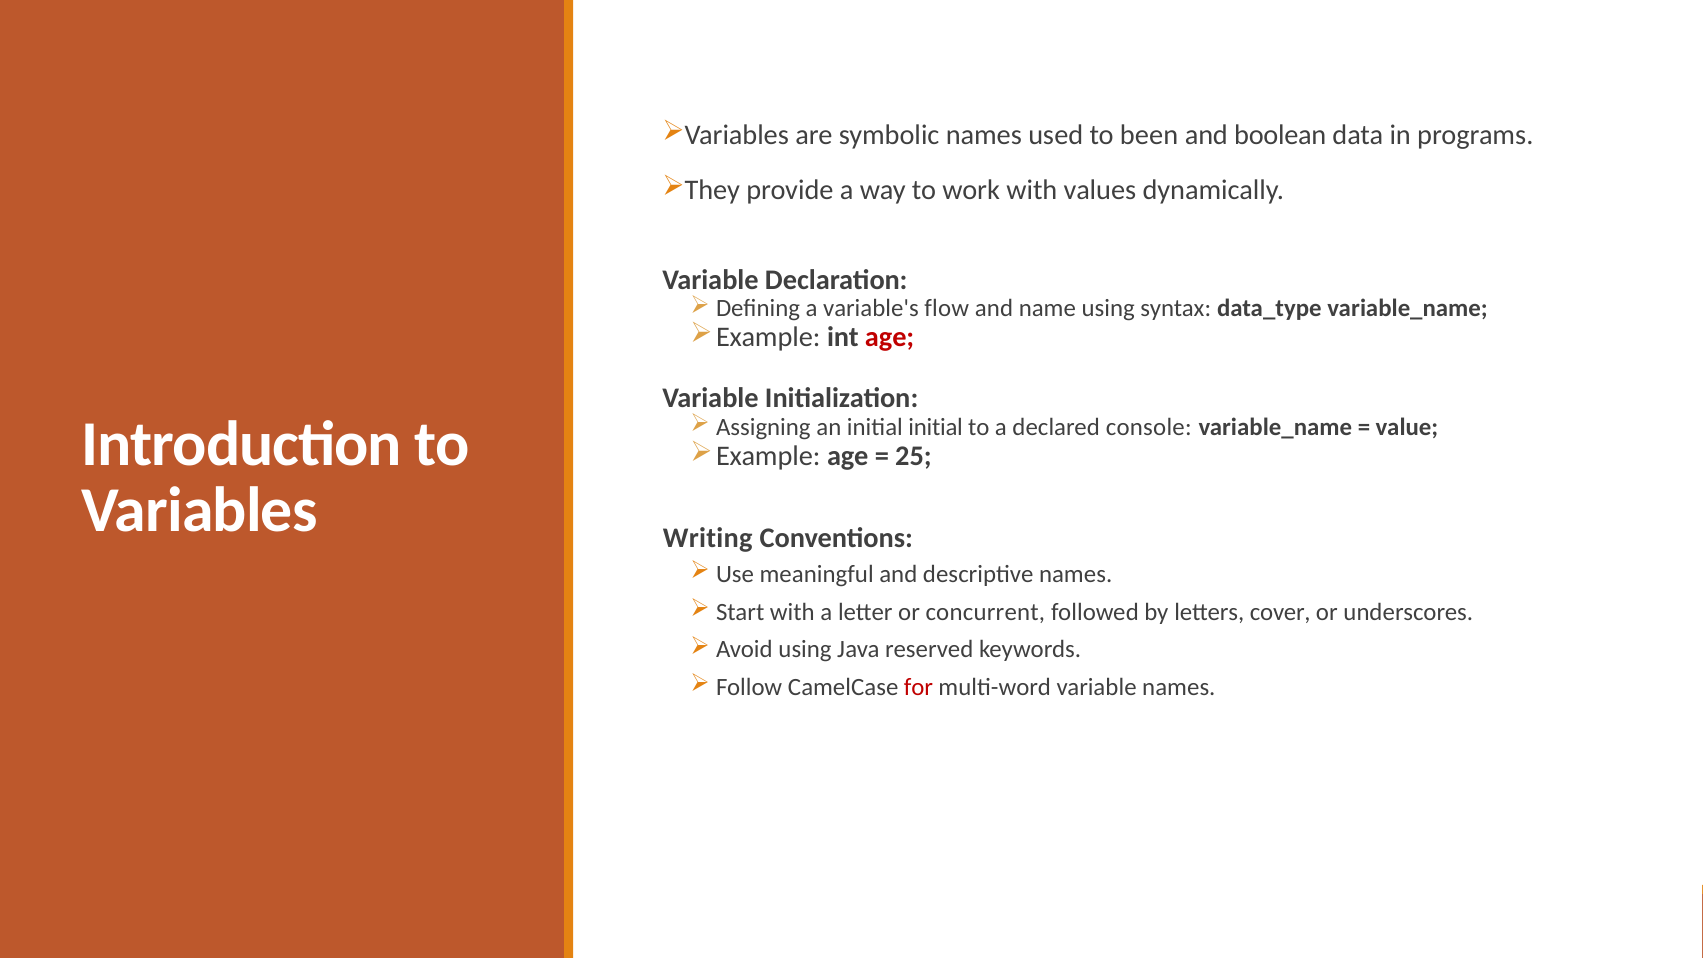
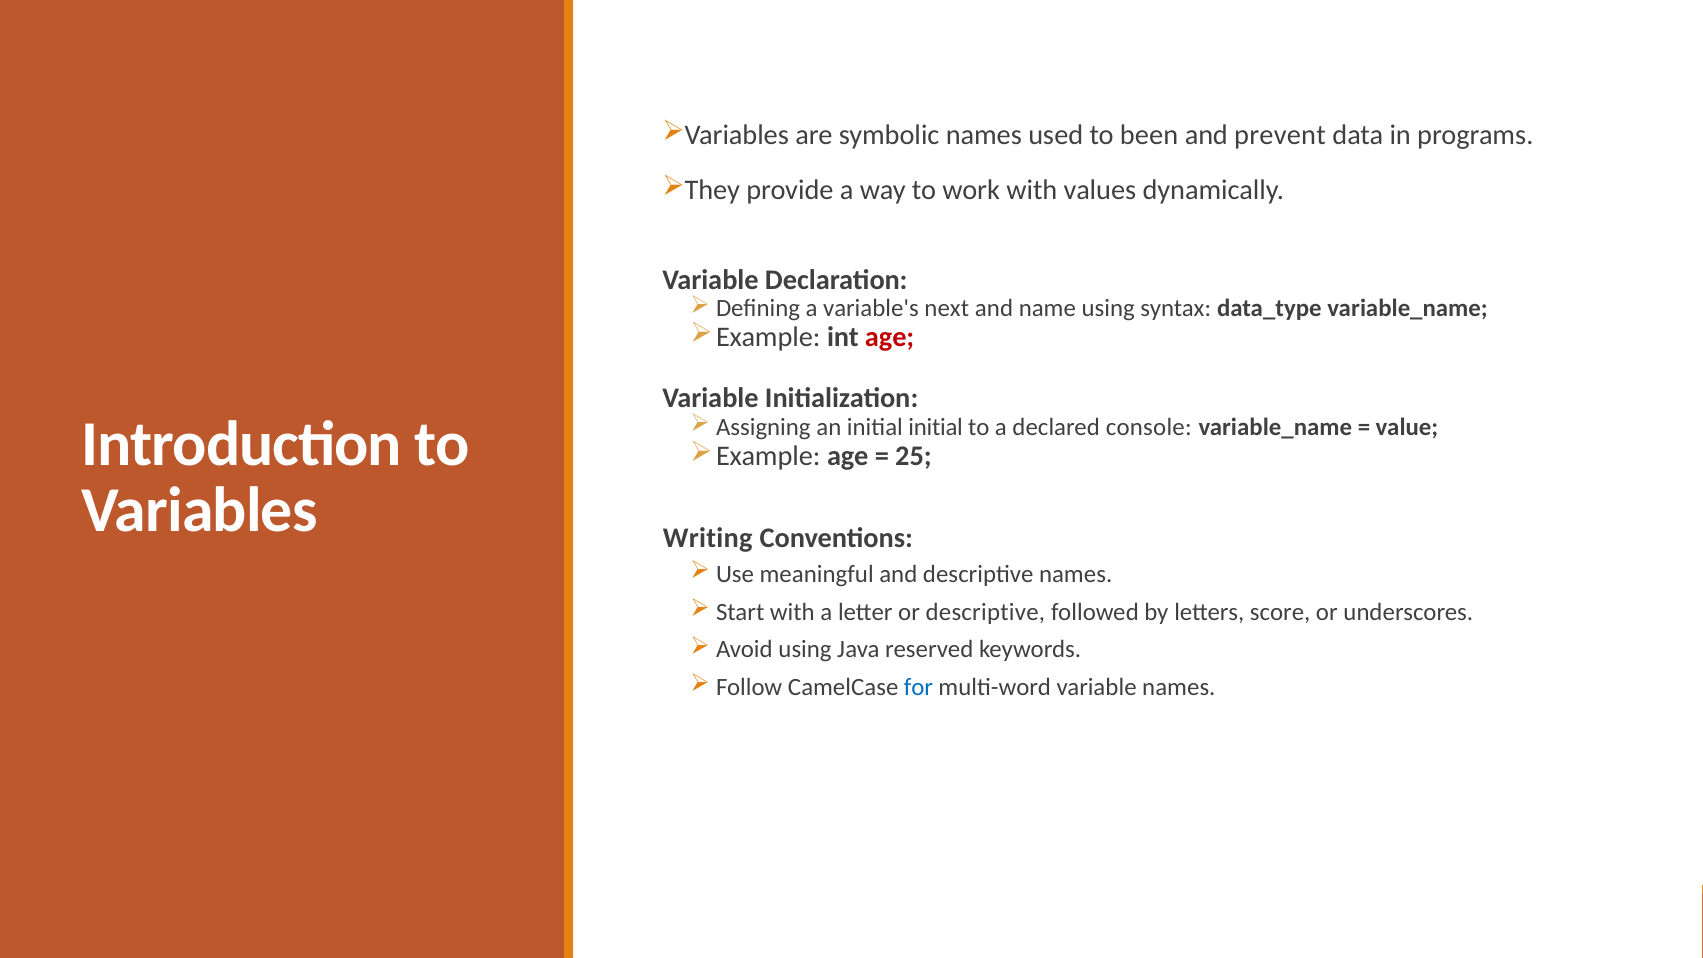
boolean: boolean -> prevent
flow: flow -> next
or concurrent: concurrent -> descriptive
cover: cover -> score
for colour: red -> blue
